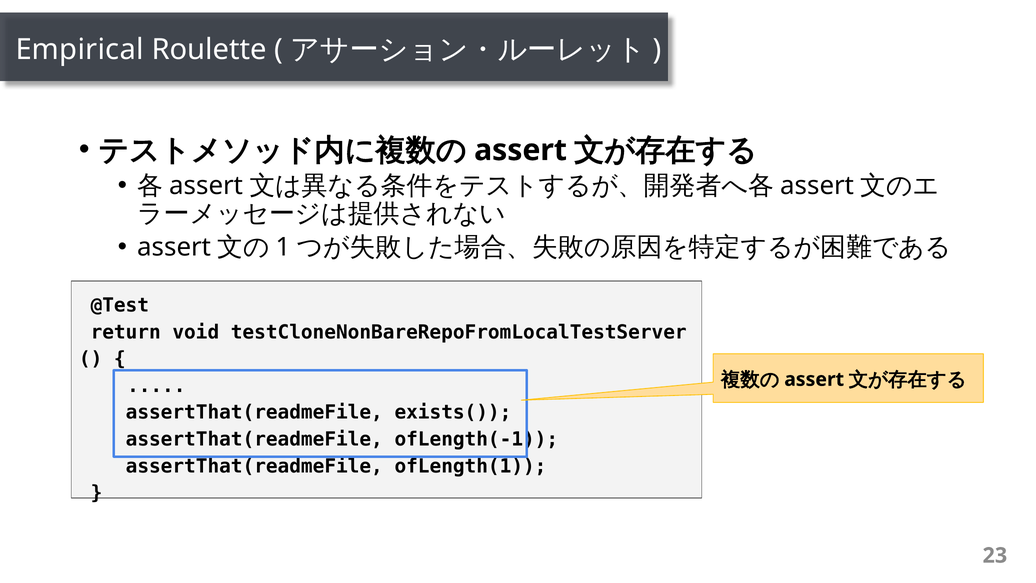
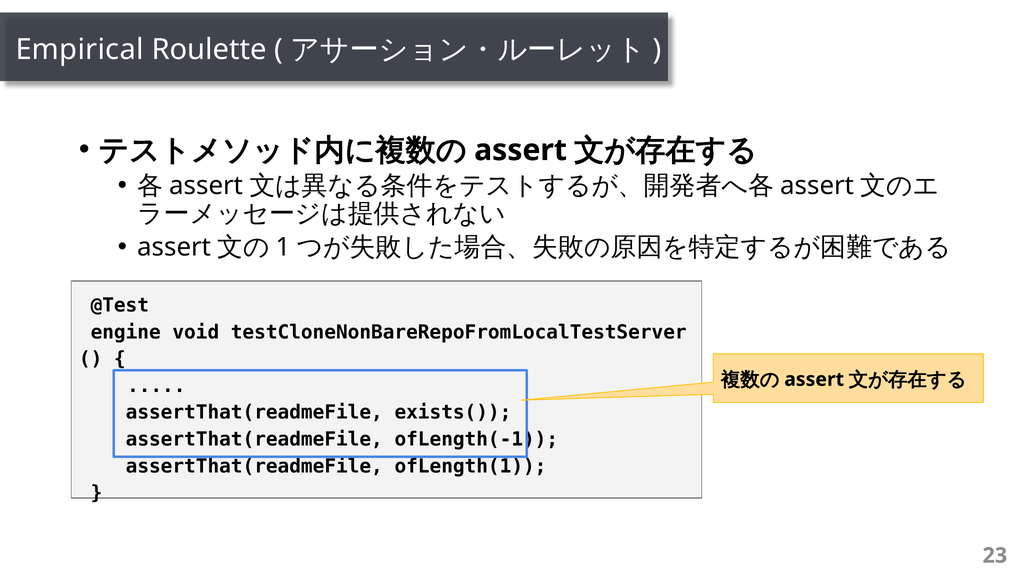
return: return -> engine
